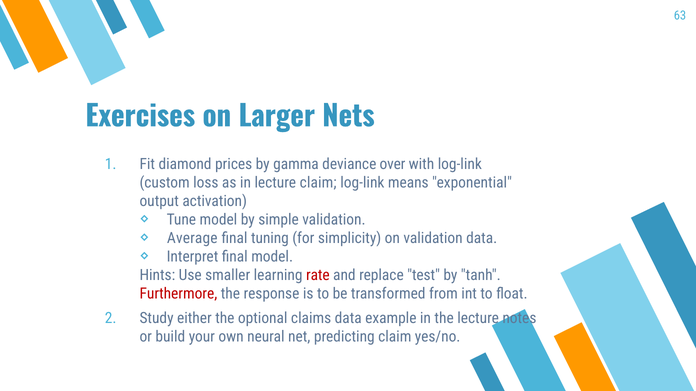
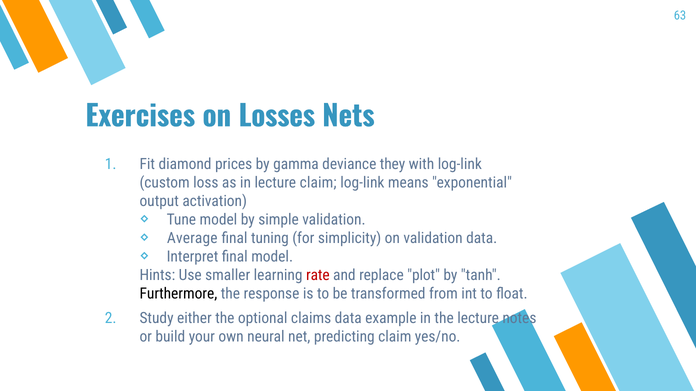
Larger: Larger -> Losses
over: over -> they
test: test -> plot
Furthermore colour: red -> black
